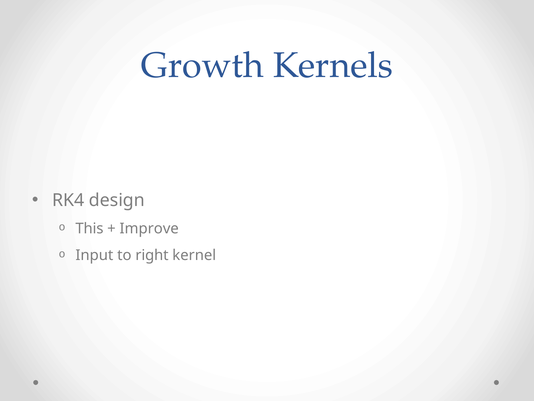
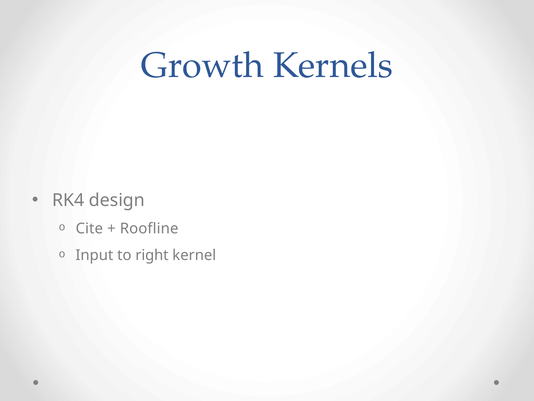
This: This -> Cite
Improve: Improve -> Roofline
